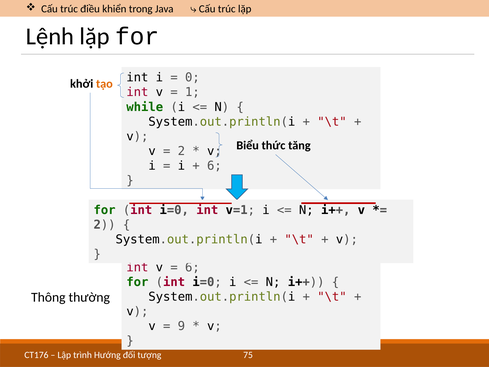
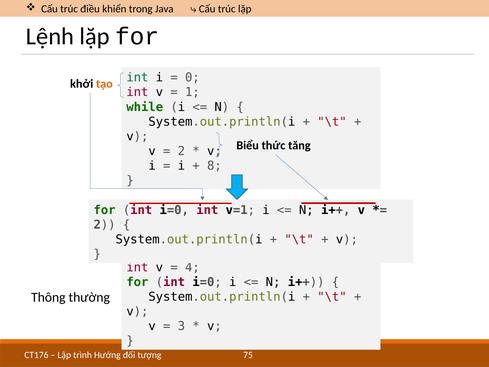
int at (137, 78) colour: black -> green
6 at (214, 166): 6 -> 8
6 at (192, 267): 6 -> 4
9: 9 -> 3
